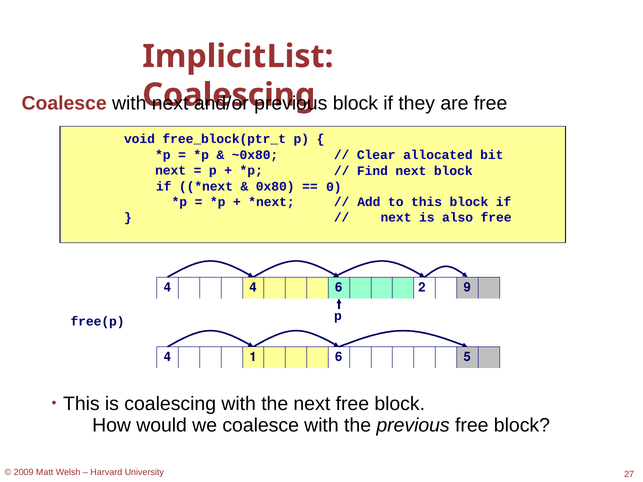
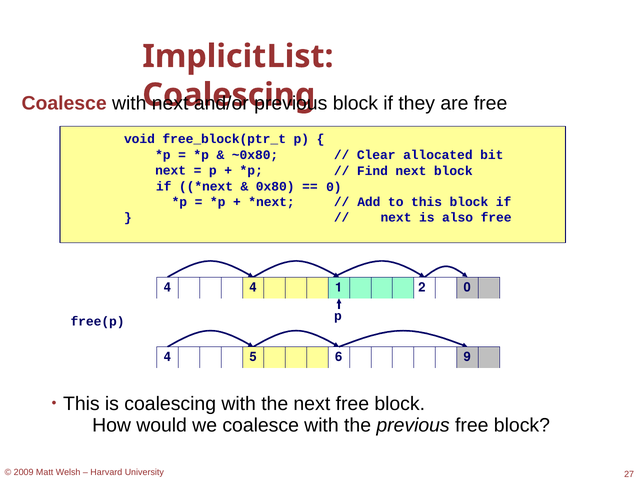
4 6: 6 -> 1
2 9: 9 -> 0
1: 1 -> 5
5: 5 -> 9
